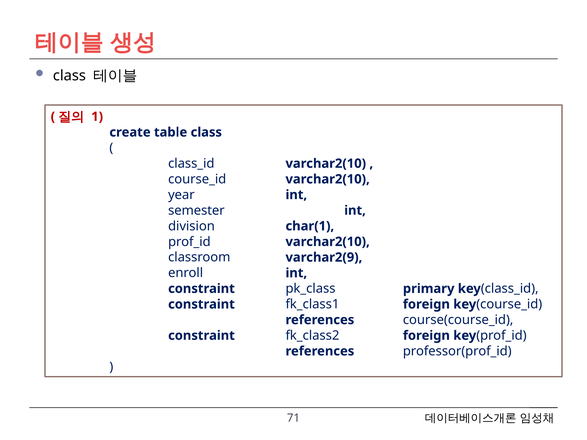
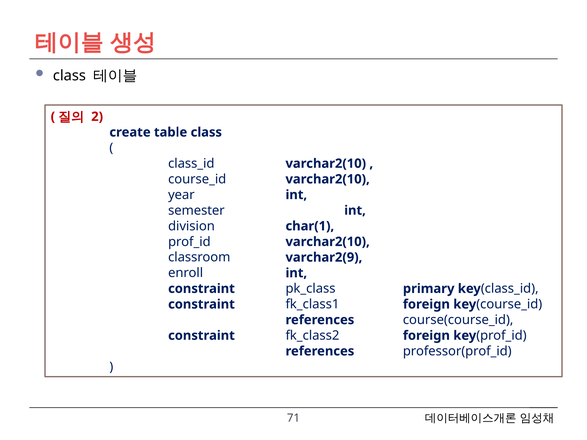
1: 1 -> 2
